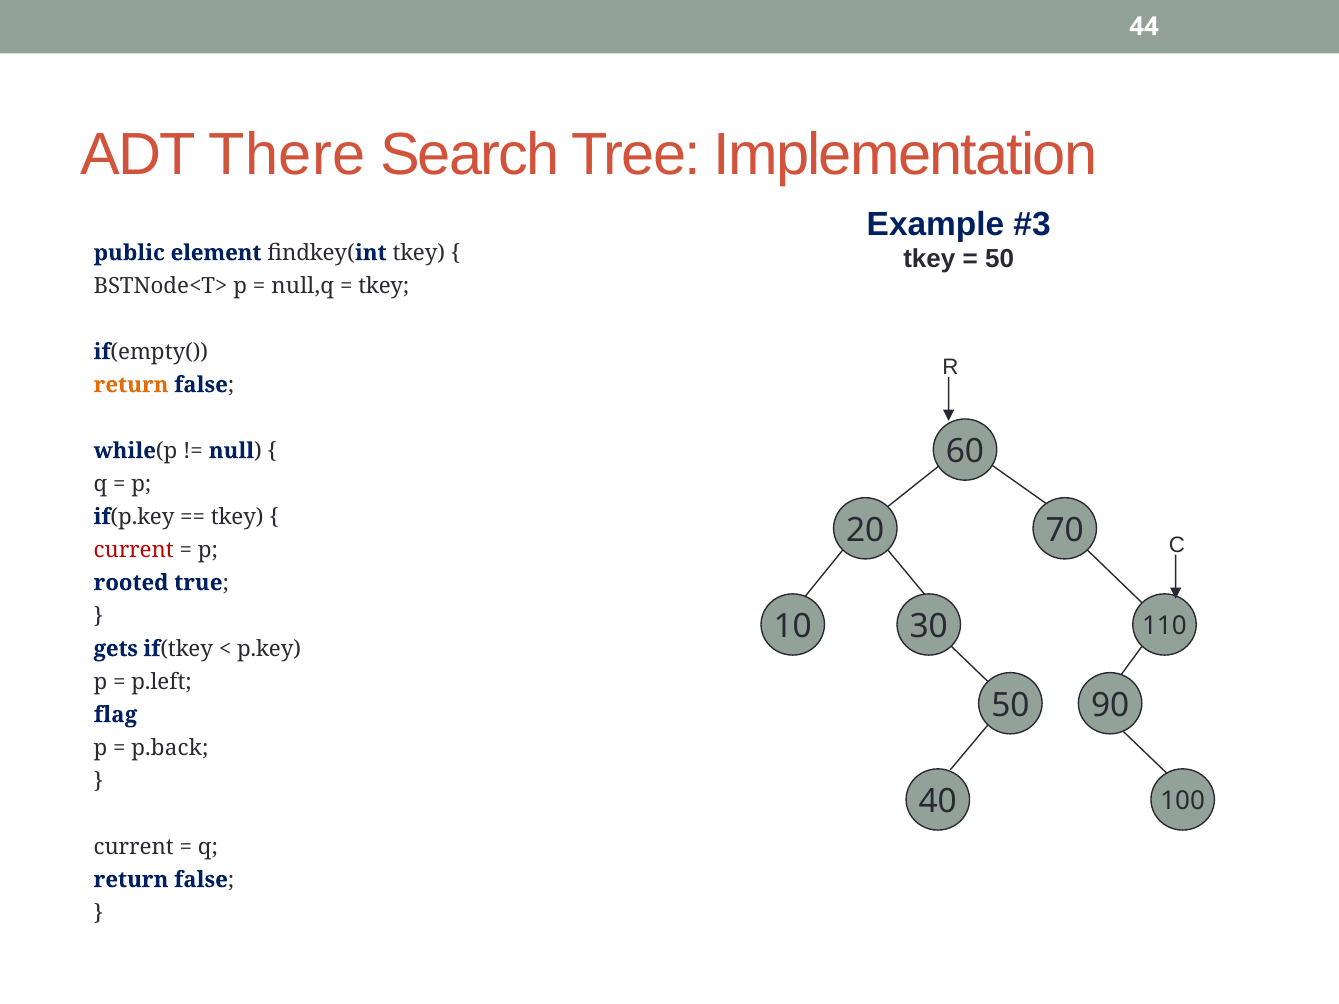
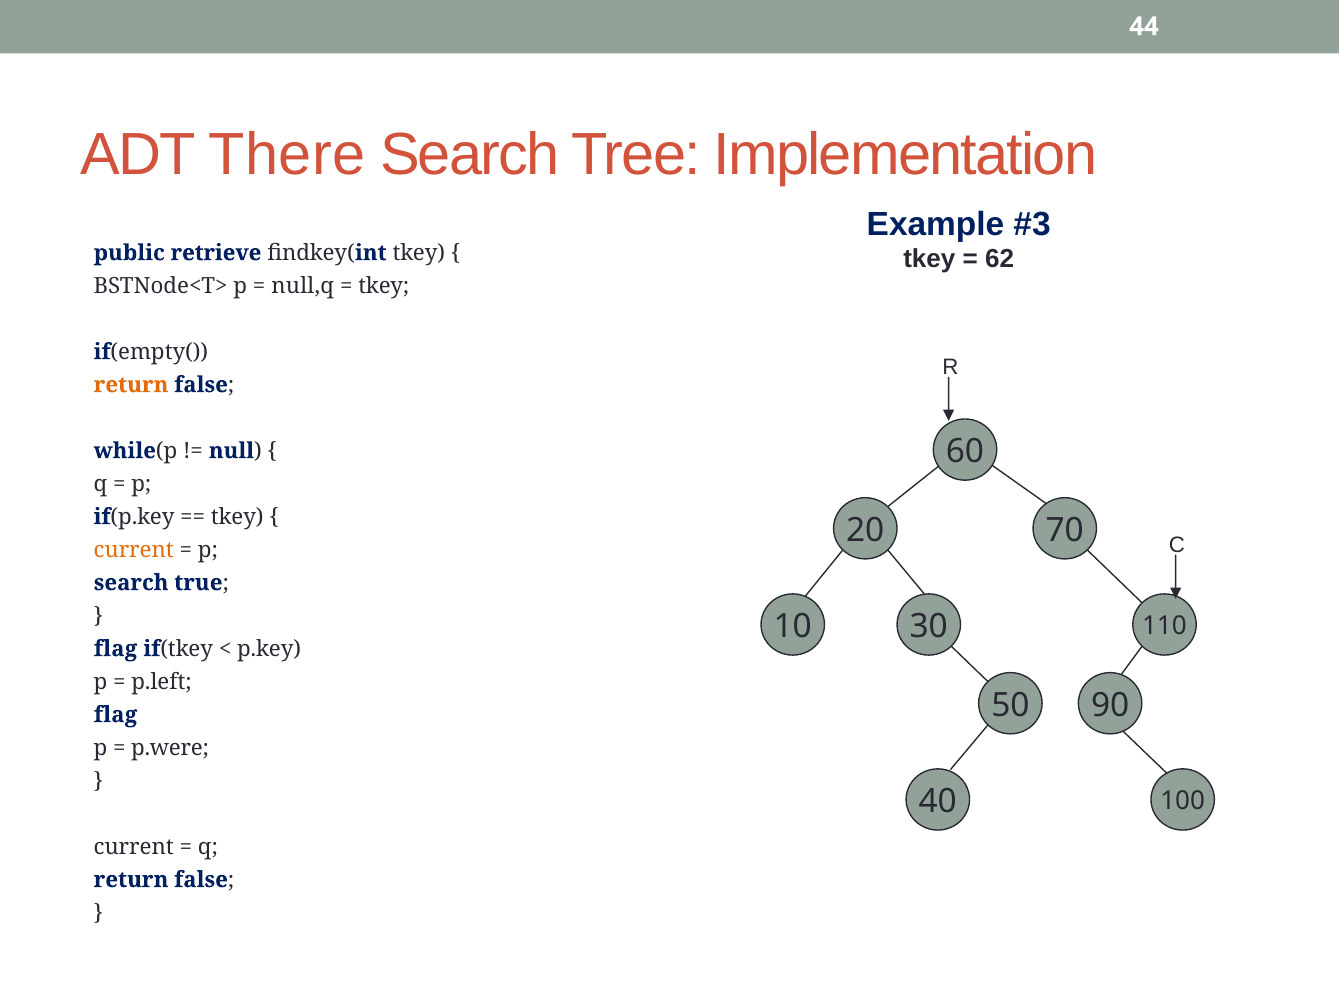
element: element -> retrieve
50 at (1000, 259): 50 -> 62
current at (134, 550) colour: red -> orange
rooted at (131, 583): rooted -> search
gets at (116, 649): gets -> flag
p.back: p.back -> p.were
